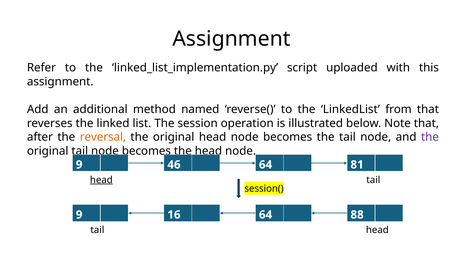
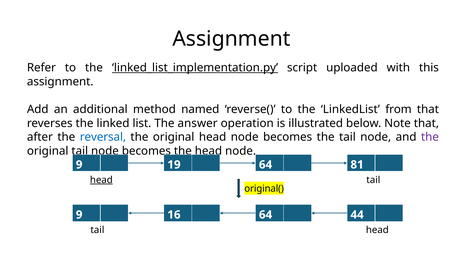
linked_list_implementation.py underline: none -> present
session: session -> answer
reversal colour: orange -> blue
46: 46 -> 19
session(: session( -> original(
88: 88 -> 44
